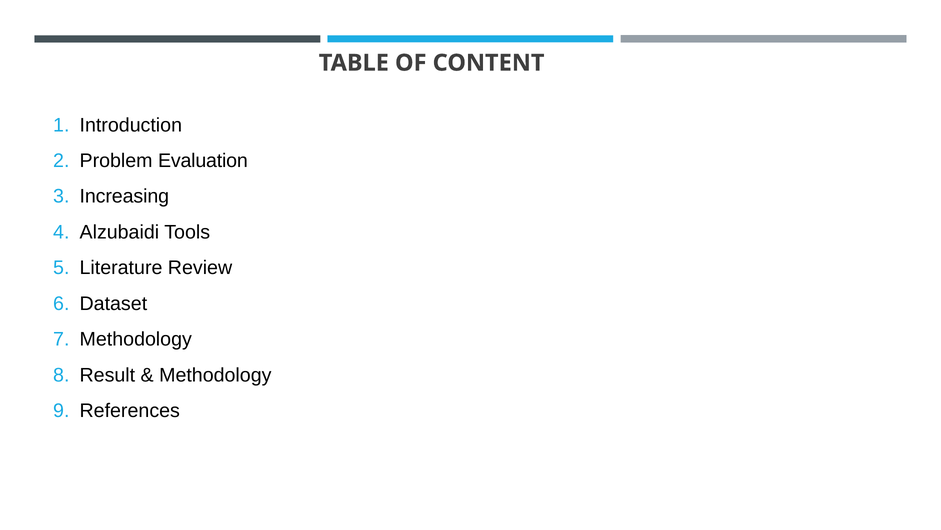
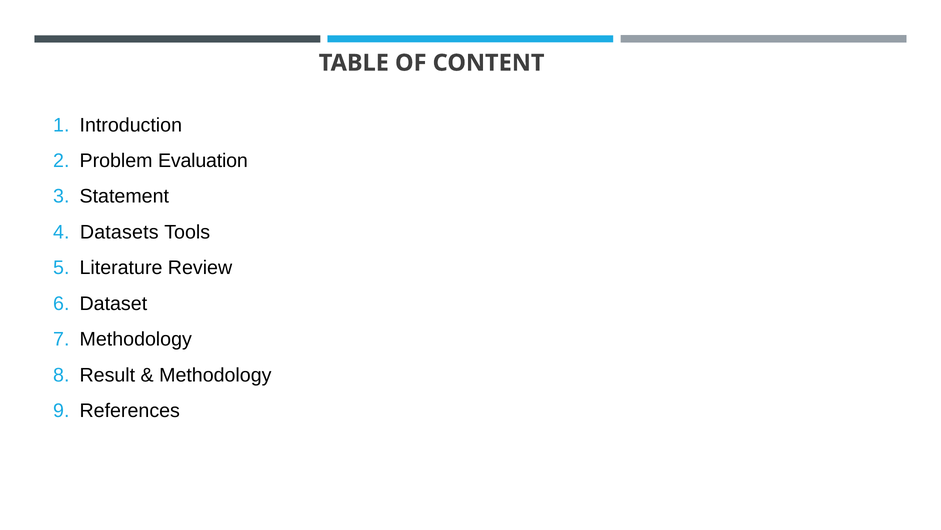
Increasing: Increasing -> Statement
Alzubaidi: Alzubaidi -> Datasets
